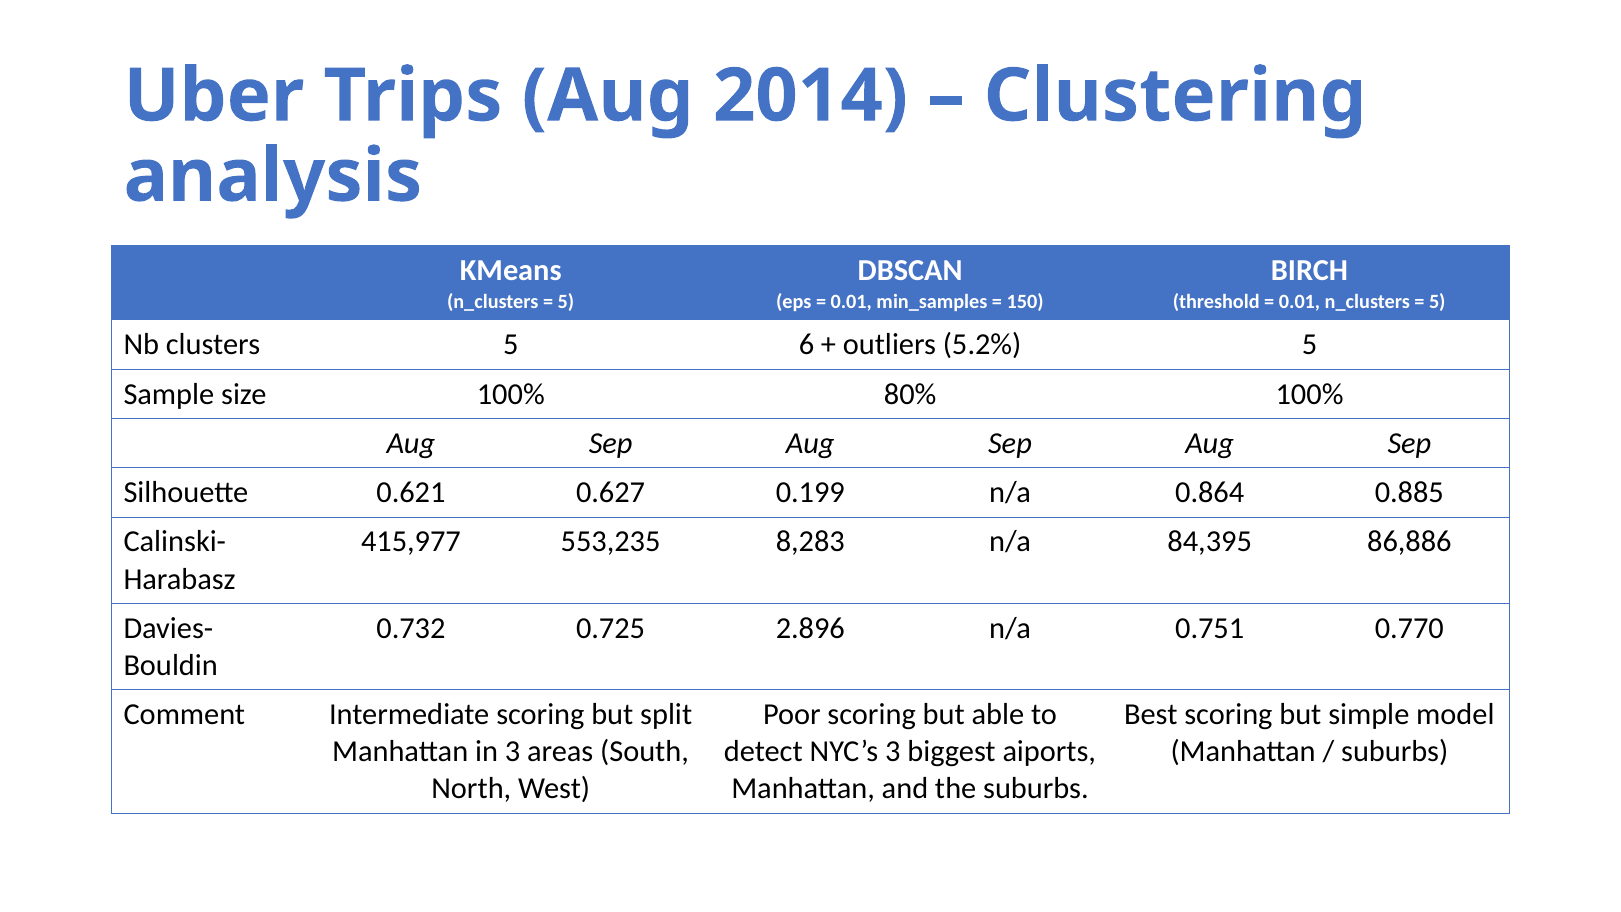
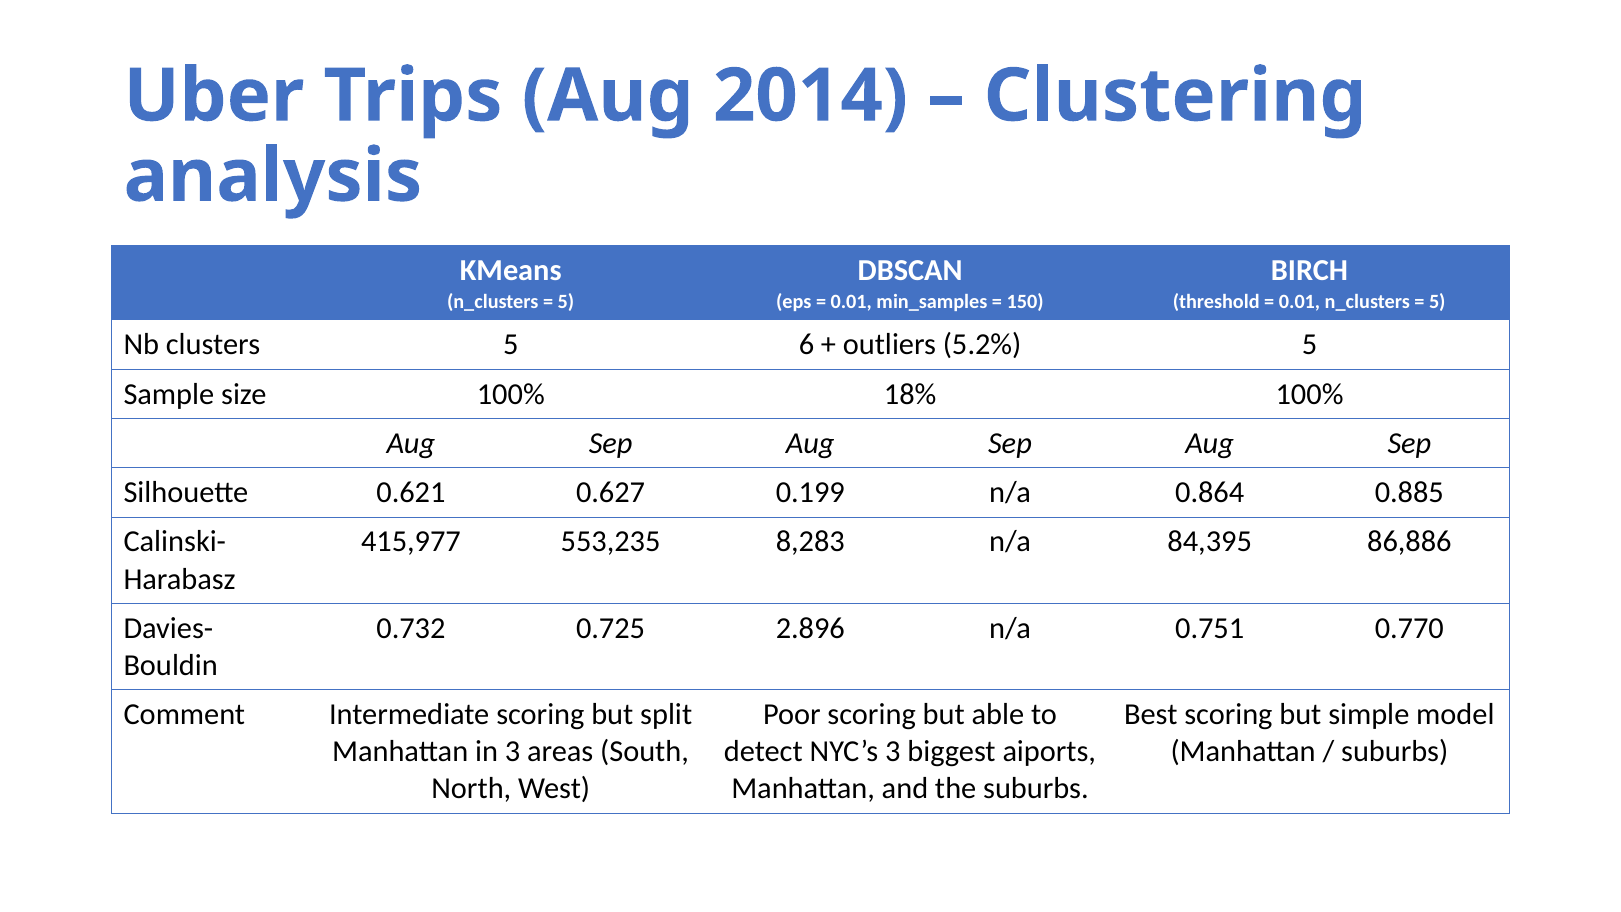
80%: 80% -> 18%
